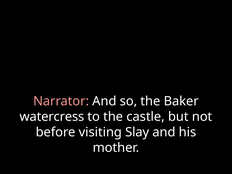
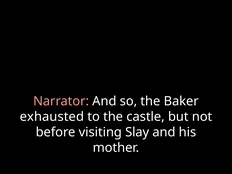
watercress: watercress -> exhausted
